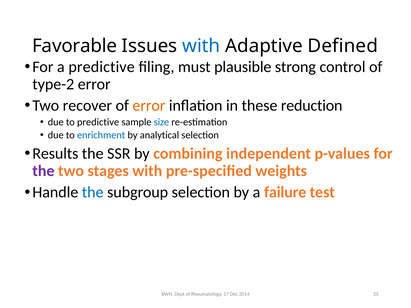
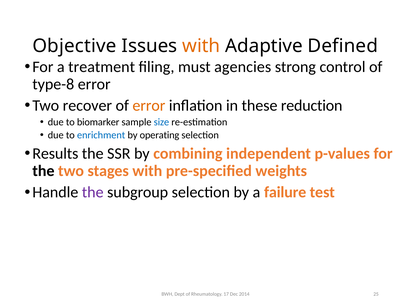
Favorable: Favorable -> Objective
with at (201, 46) colour: blue -> orange
a predictive: predictive -> treatment
plausible: plausible -> agencies
type-2: type-2 -> type-8
to predictive: predictive -> biomarker
analytical: analytical -> operating
the at (43, 171) colour: purple -> black
the at (93, 193) colour: blue -> purple
